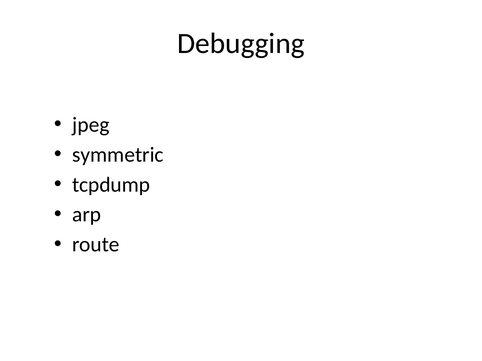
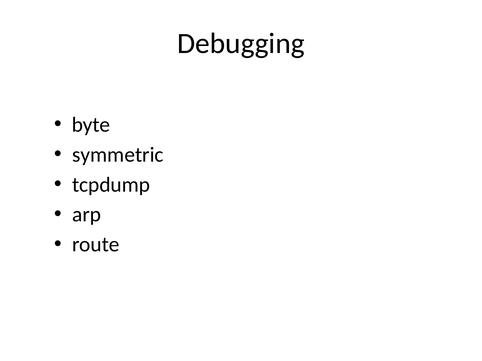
jpeg: jpeg -> byte
